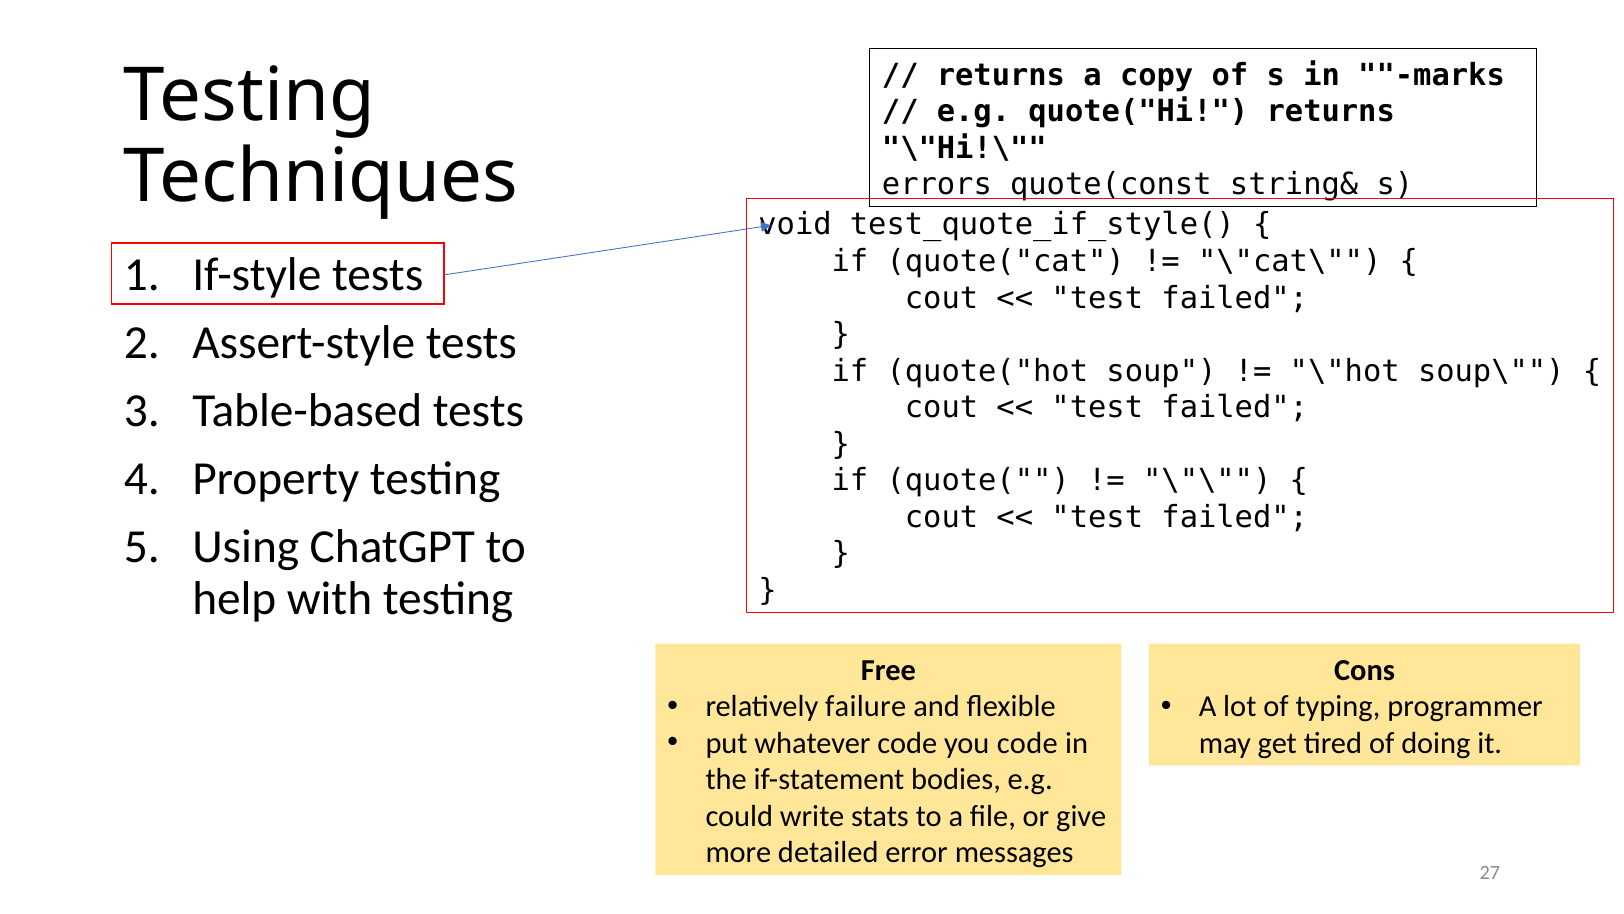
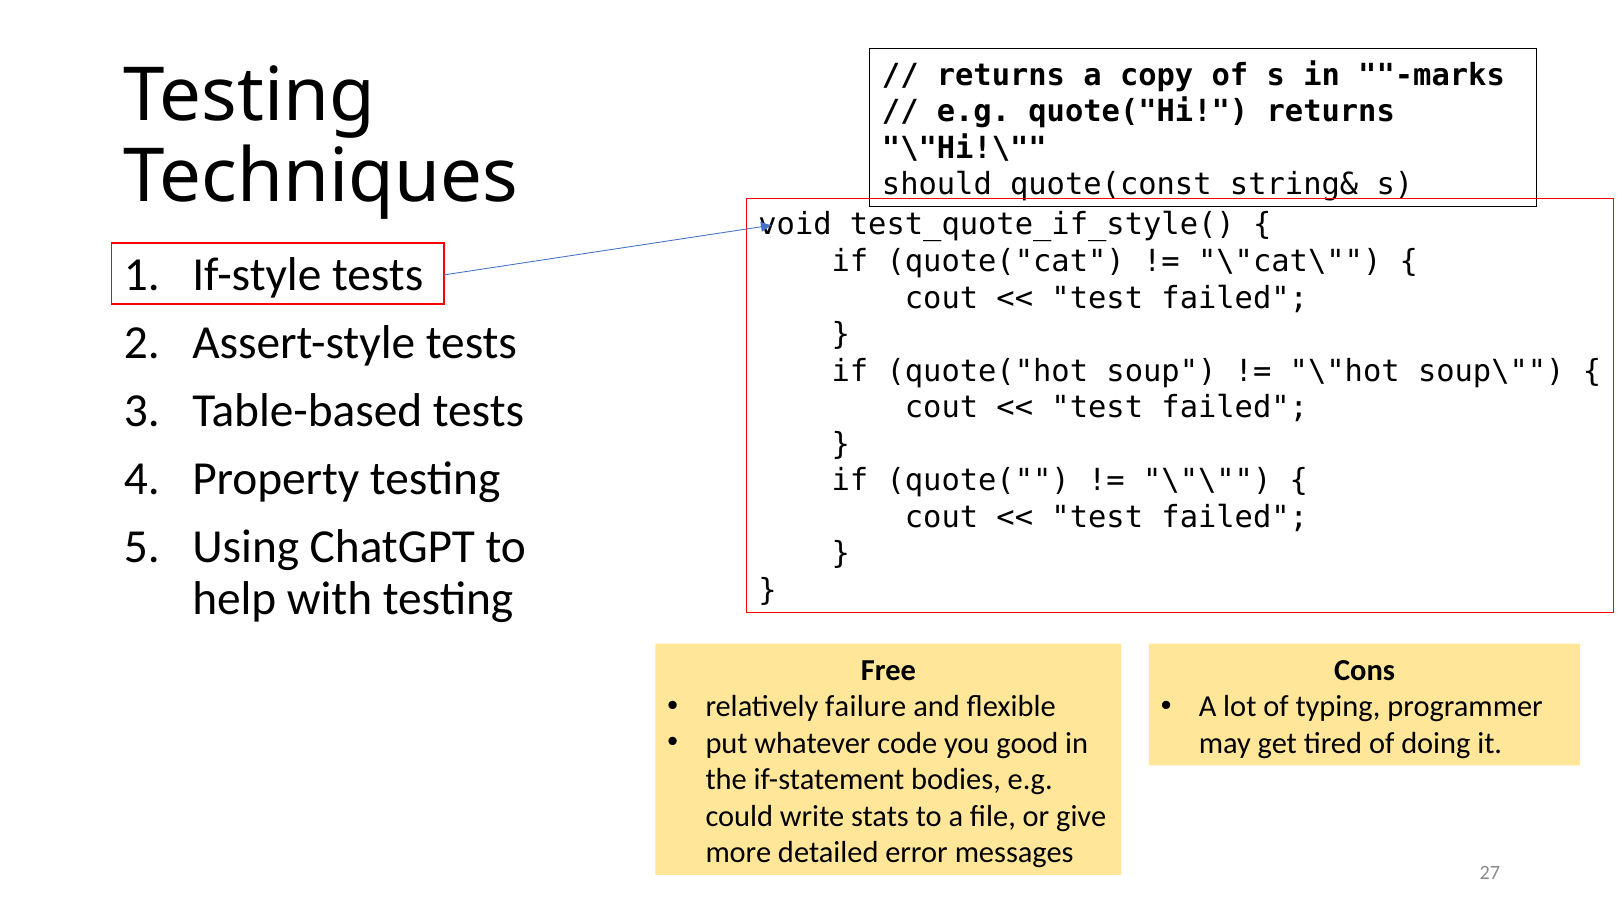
errors: errors -> should
you code: code -> good
